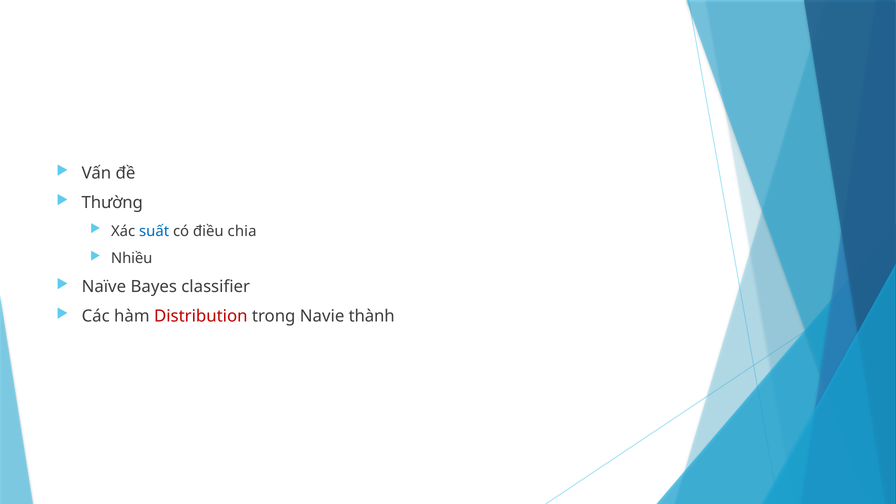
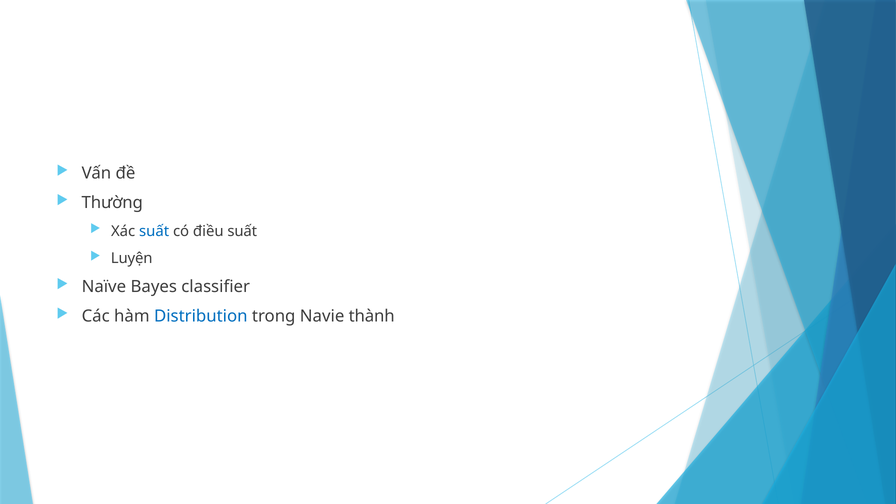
điều chia: chia -> suất
Nhiều: Nhiều -> Luyện
Distribution colour: red -> blue
